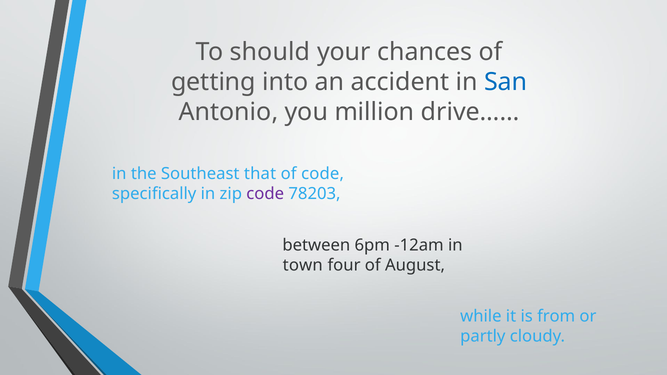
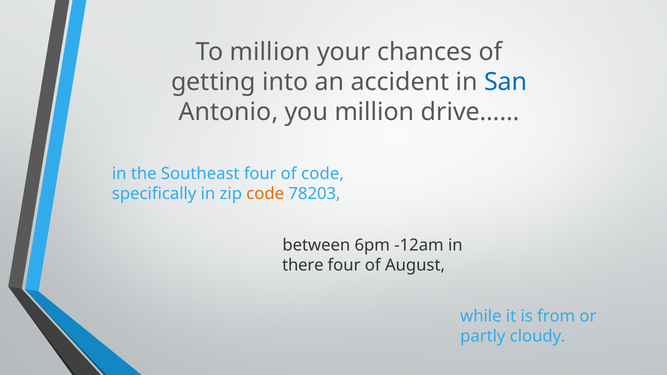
To should: should -> million
Southeast that: that -> four
code at (265, 194) colour: purple -> orange
town: town -> there
